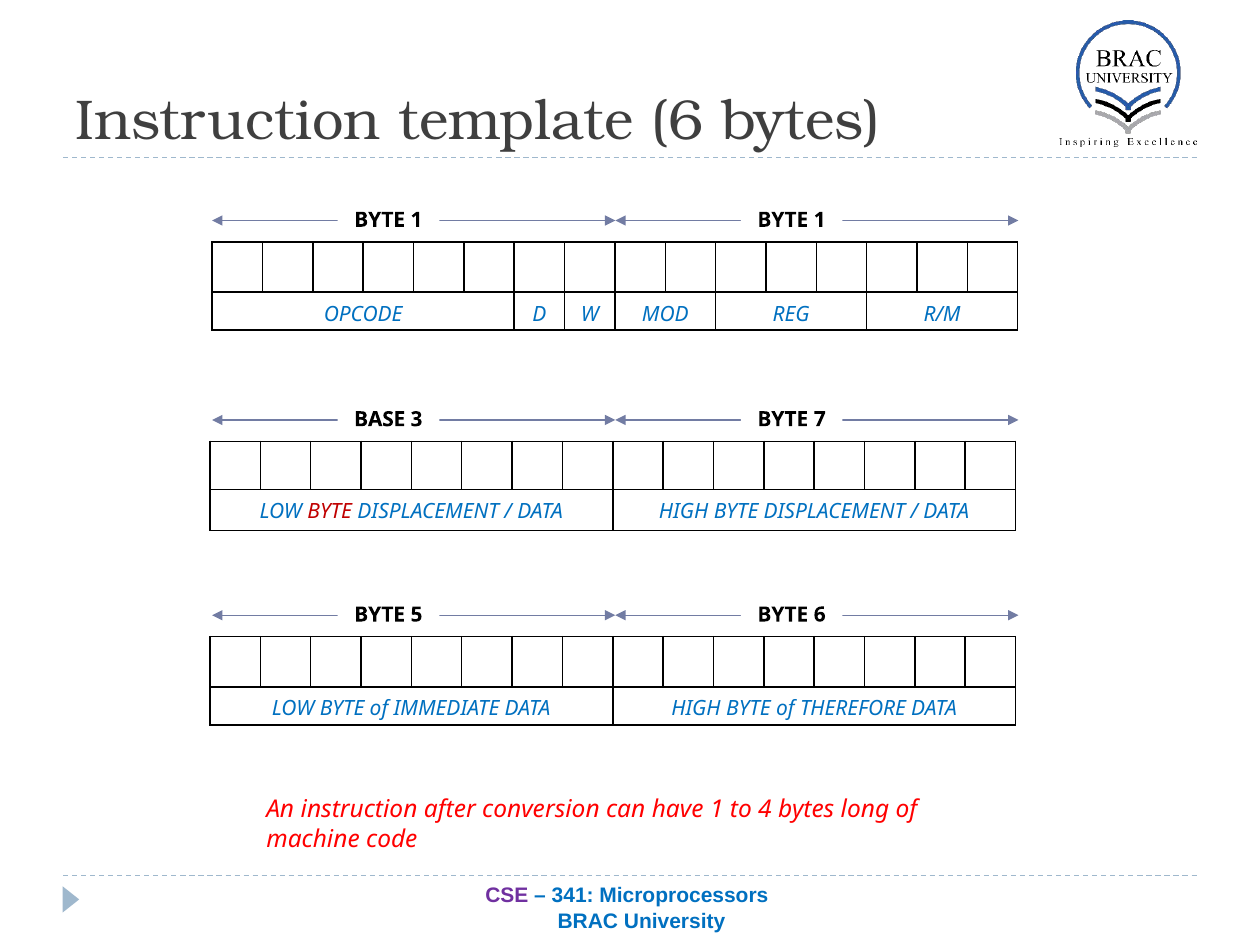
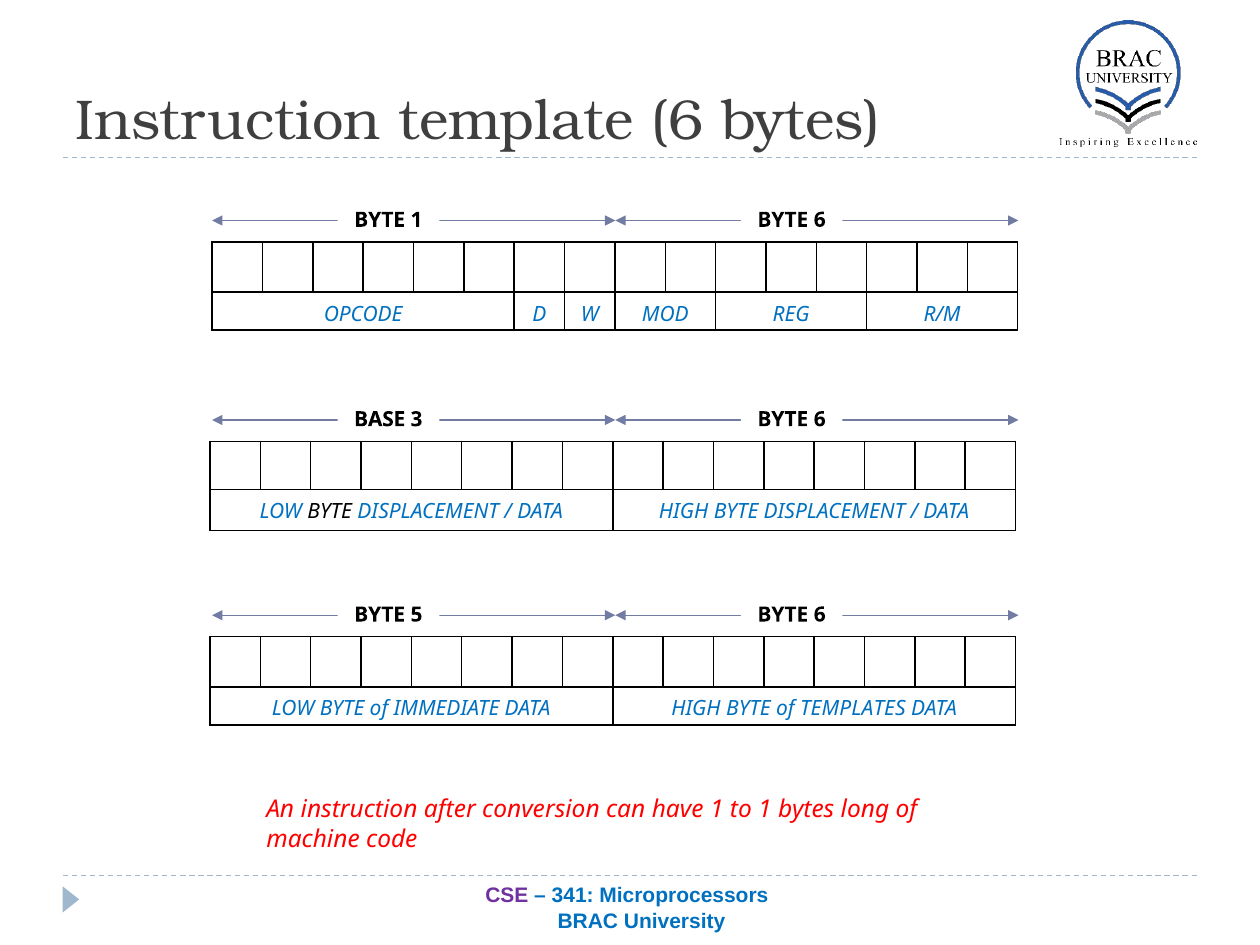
1 BYTE 1: 1 -> 6
3 BYTE 7: 7 -> 6
BYTE at (330, 511) colour: red -> black
THEREFORE: THEREFORE -> TEMPLATES
to 4: 4 -> 1
